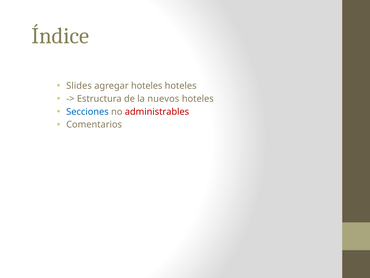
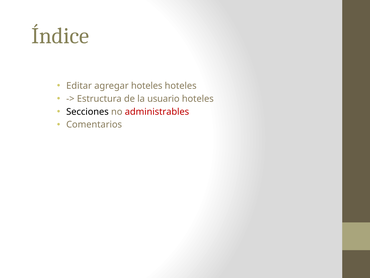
Slides: Slides -> Editar
nuevos: nuevos -> usuario
Secciones colour: blue -> black
